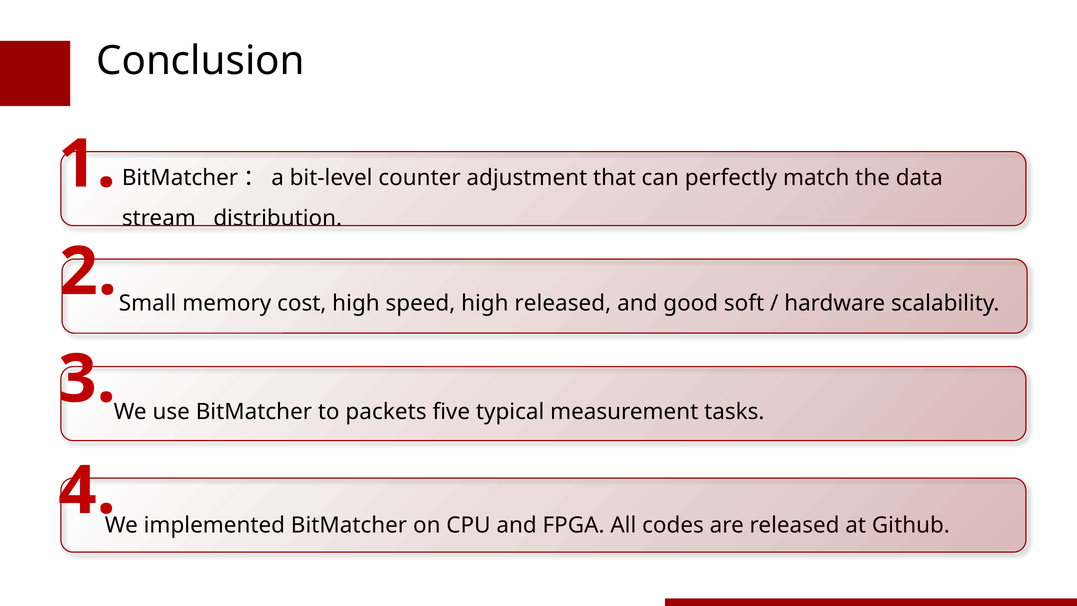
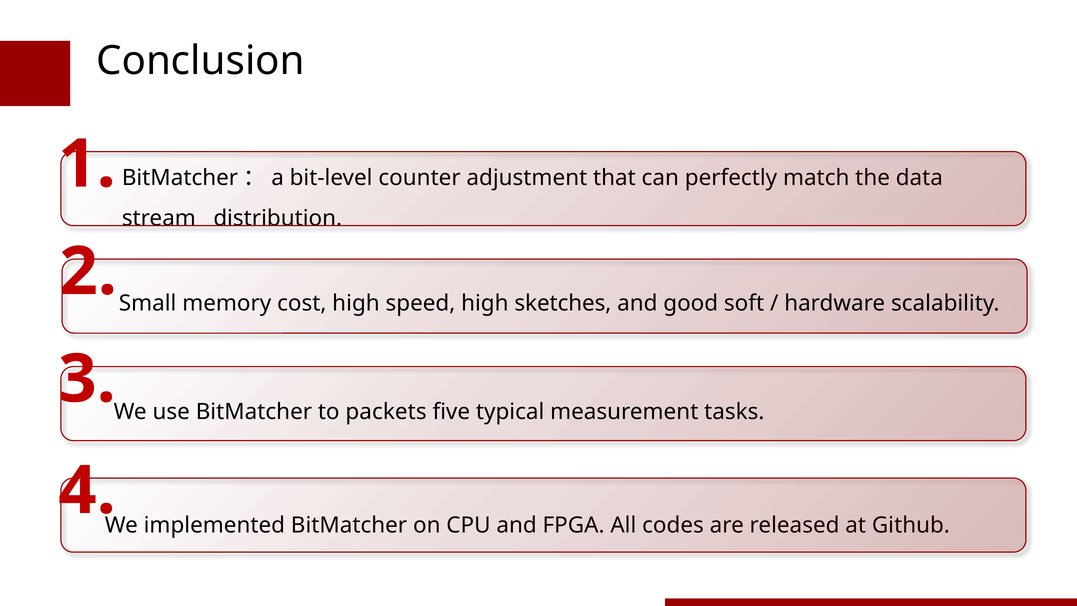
high released: released -> sketches
